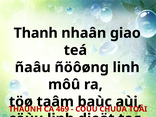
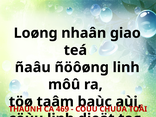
Thanh: Thanh -> Loøng
